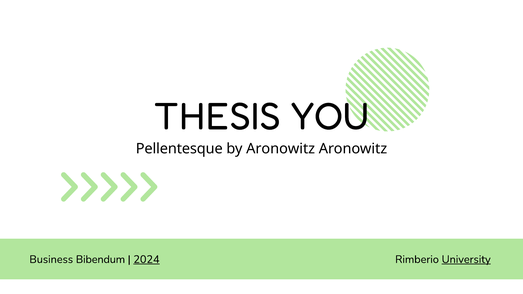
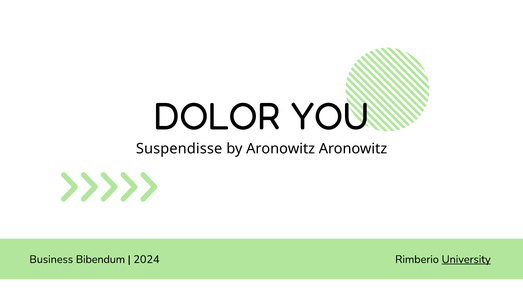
THESIS: THESIS -> DOLOR
Pellentesque: Pellentesque -> Suspendisse
2024 underline: present -> none
